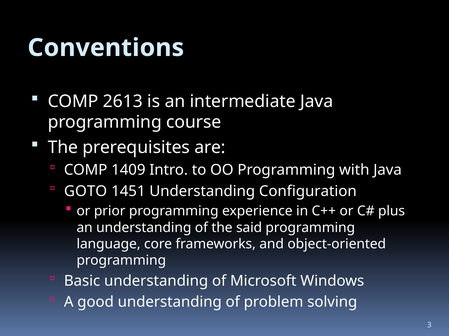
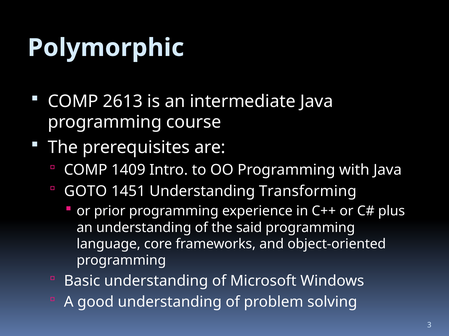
Conventions: Conventions -> Polymorphic
Configuration: Configuration -> Transforming
